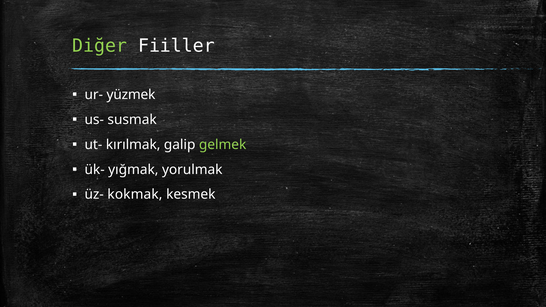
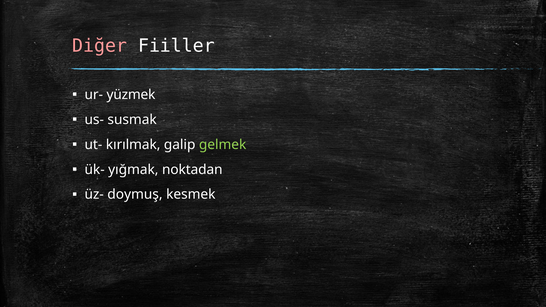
Diğer colour: light green -> pink
yorulmak: yorulmak -> noktadan
kokmak: kokmak -> doymuş
